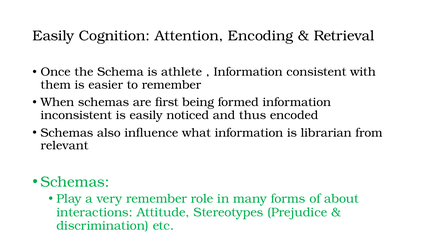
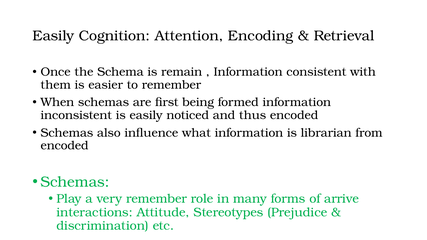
athlete: athlete -> remain
relevant at (64, 146): relevant -> encoded
about: about -> arrive
